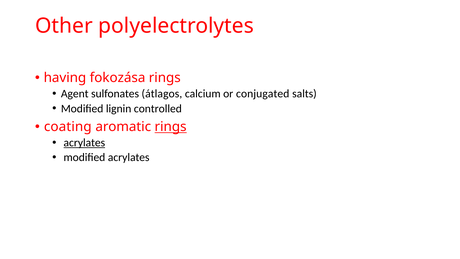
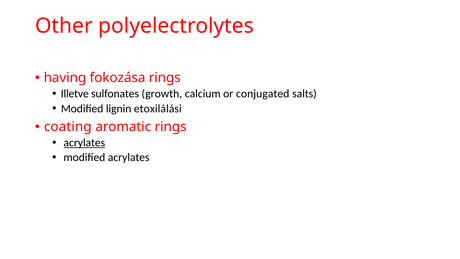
Agent: Agent -> Illetve
átlagos: átlagos -> growth
controlled: controlled -> etoxilálási
rings at (171, 127) underline: present -> none
